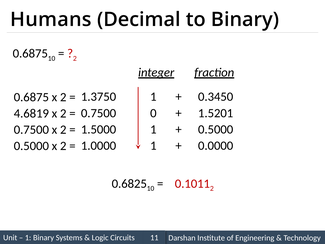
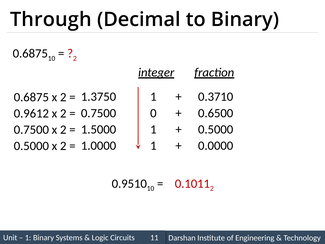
Humans: Humans -> Through
0.3450: 0.3450 -> 0.3710
4.6819: 4.6819 -> 0.9612
1.5201: 1.5201 -> 0.6500
0.6825: 0.6825 -> 0.9510
